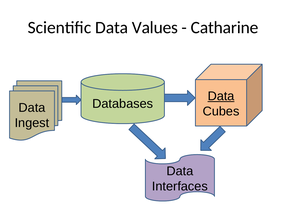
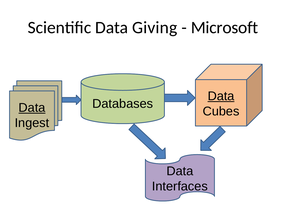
Values: Values -> Giving
Catharine: Catharine -> Microsoft
Data at (32, 108) underline: none -> present
